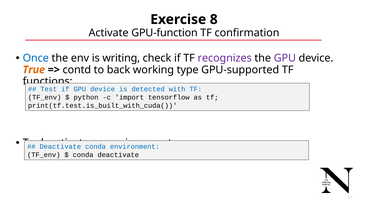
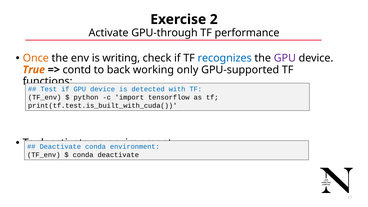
8: 8 -> 2
GPU-function: GPU-function -> GPU-through
confirmation: confirmation -> performance
Once colour: blue -> orange
recognizes colour: purple -> blue
type: type -> only
